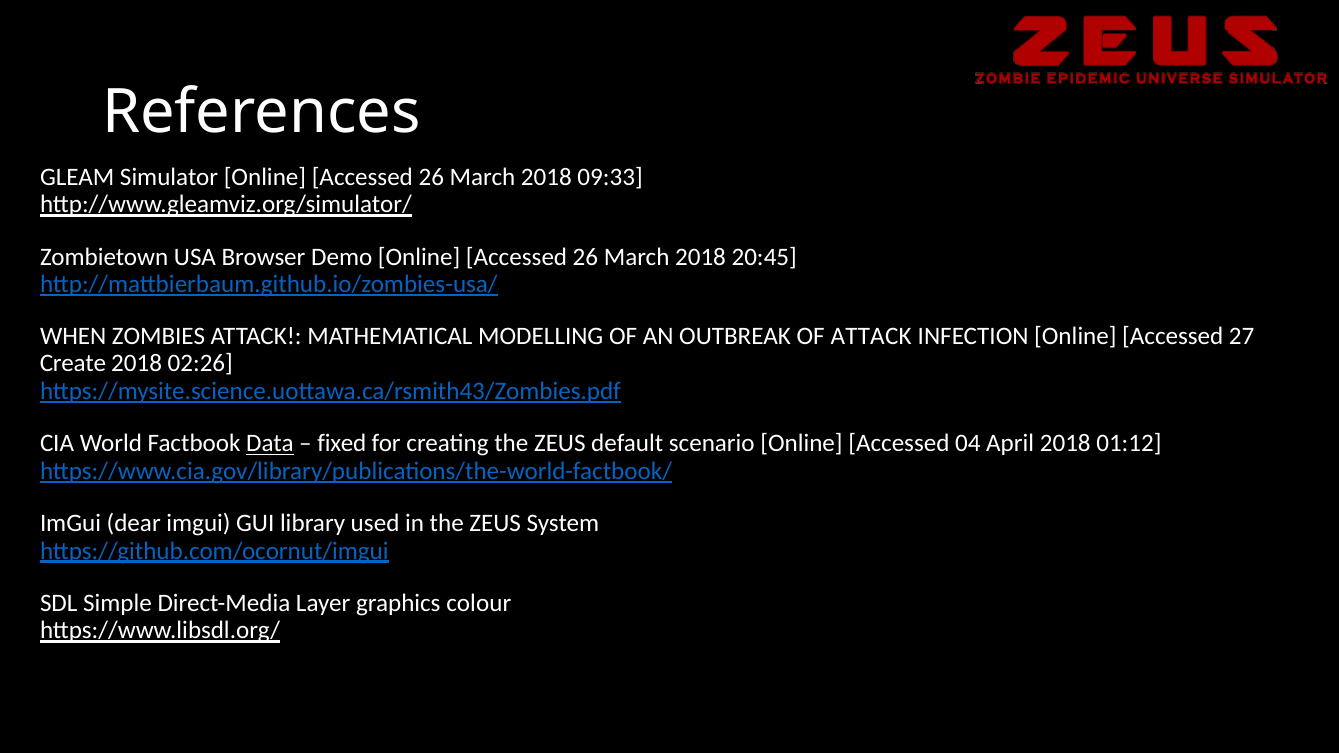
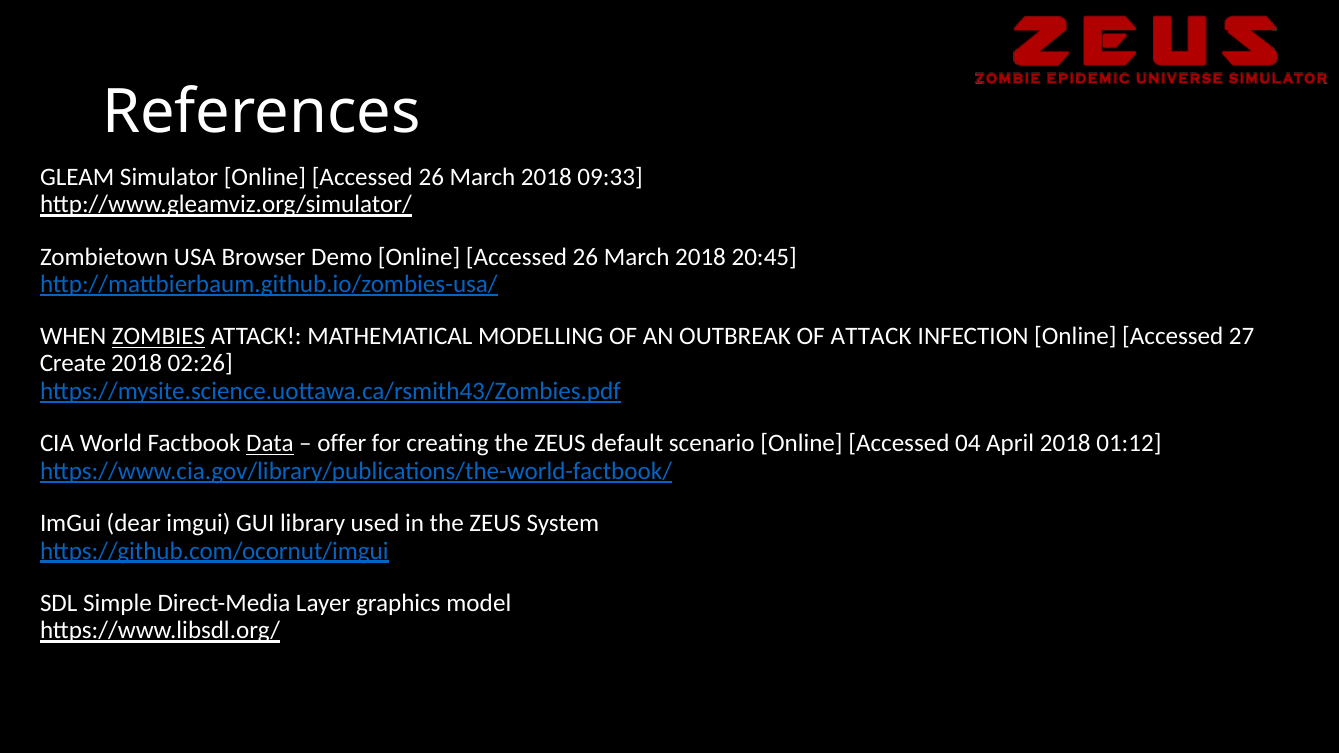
ZOMBIES underline: none -> present
fixed: fixed -> offer
colour: colour -> model
